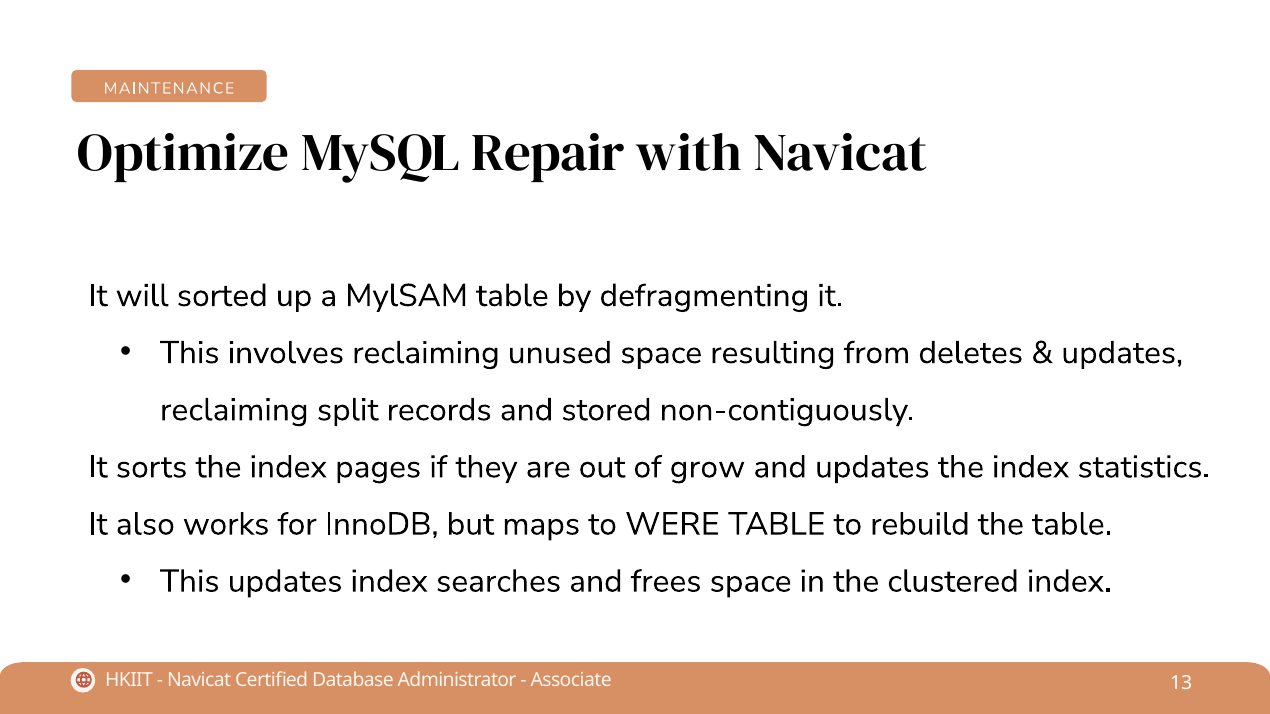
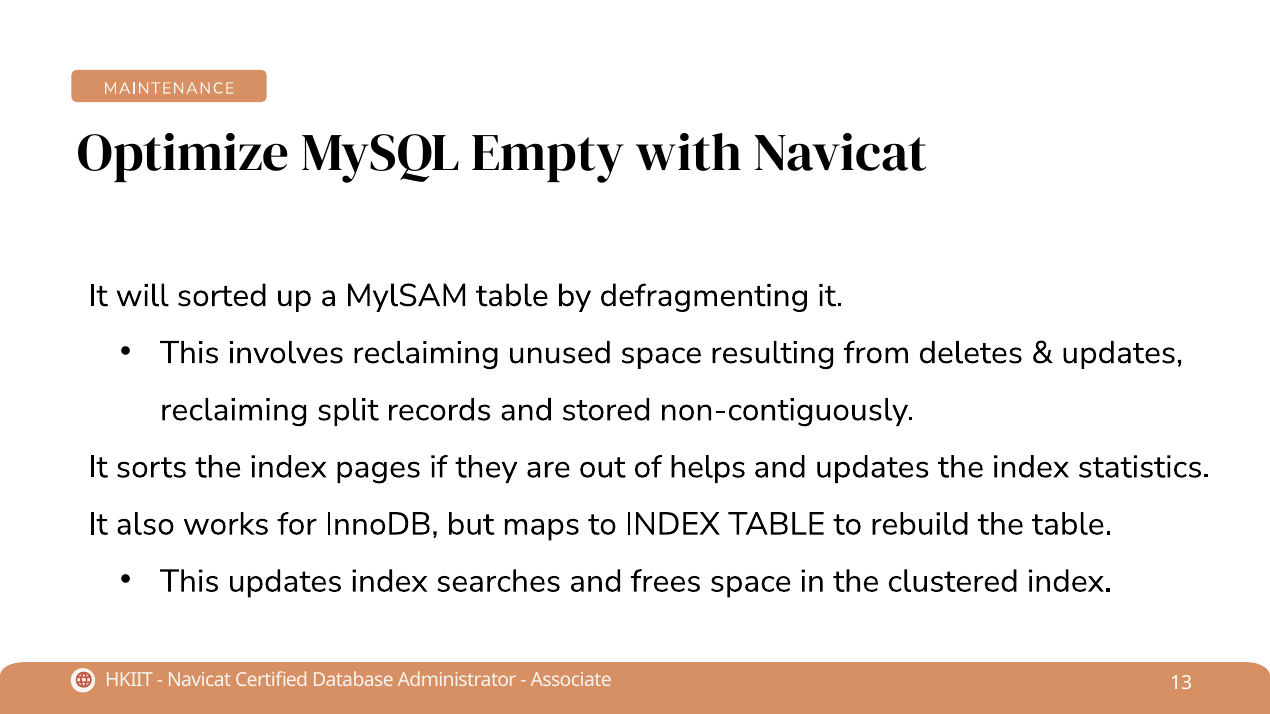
Repair: Repair -> Empty
grow: grow -> helps
to WERE: WERE -> INDEX
